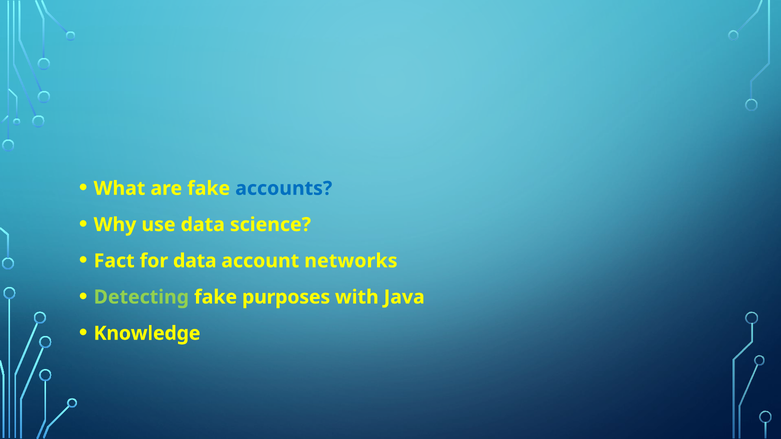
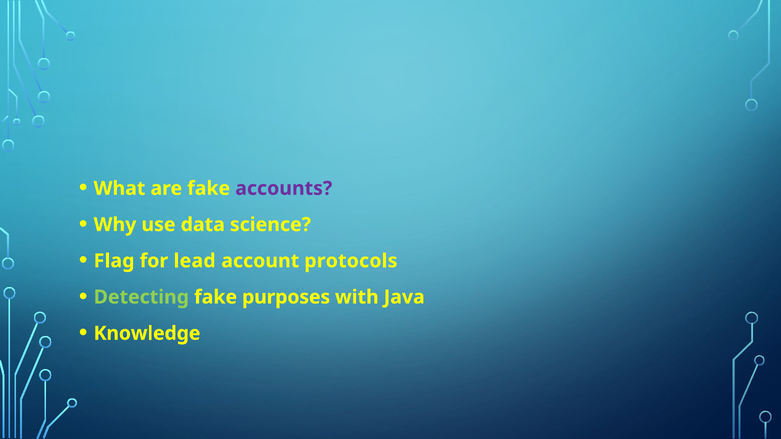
accounts colour: blue -> purple
Fact: Fact -> Flag
for data: data -> lead
networks: networks -> protocols
